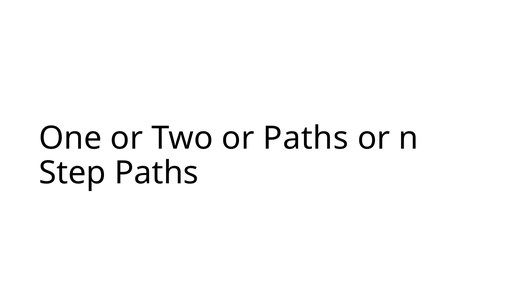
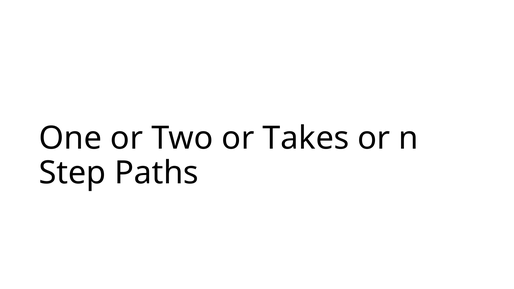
or Paths: Paths -> Takes
